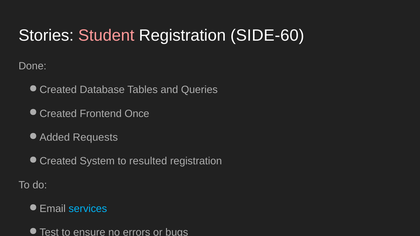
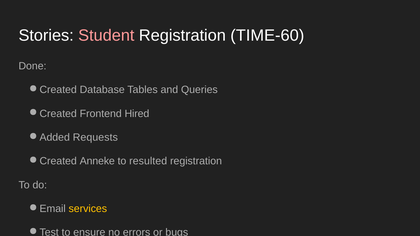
SIDE-60: SIDE-60 -> TIME-60
Once: Once -> Hired
System: System -> Anneke
services colour: light blue -> yellow
